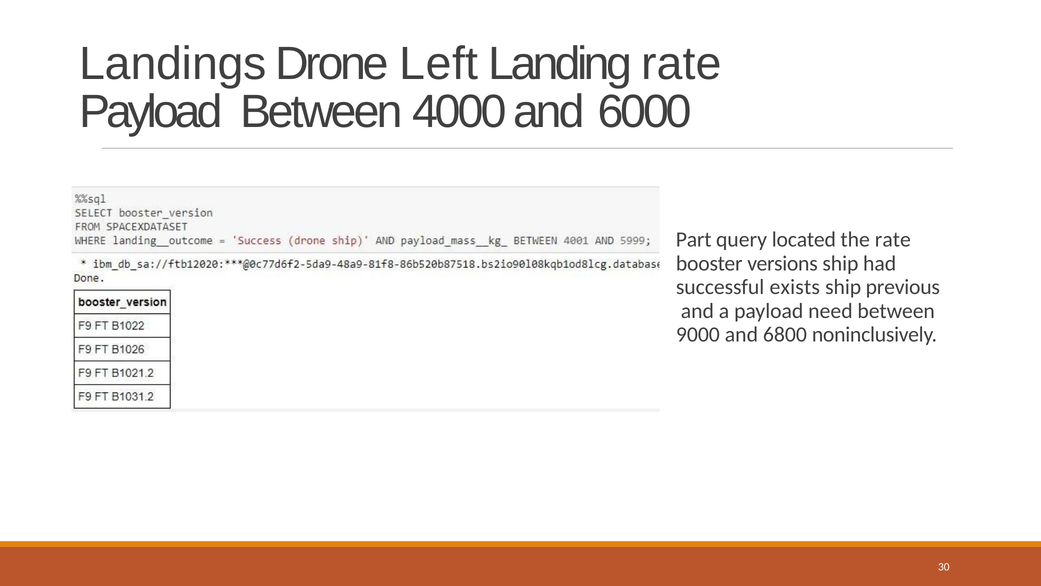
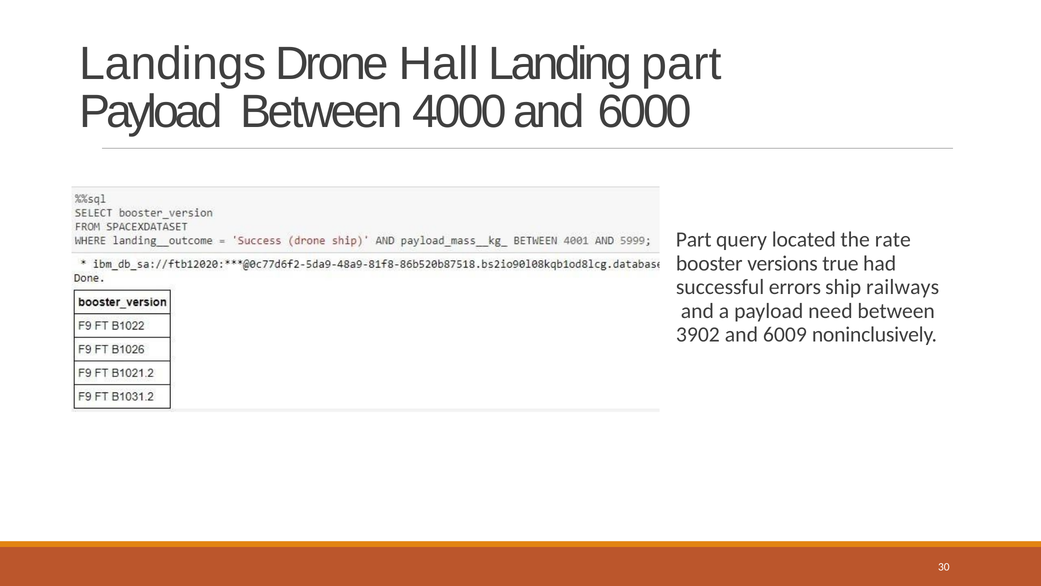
Left: Left -> Hall
Landing rate: rate -> part
versions ship: ship -> true
exists: exists -> errors
previous: previous -> railways
9000: 9000 -> 3902
6800: 6800 -> 6009
